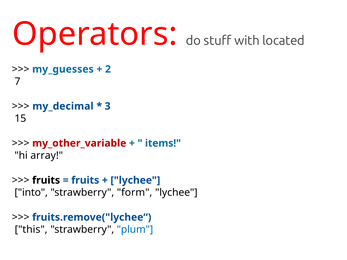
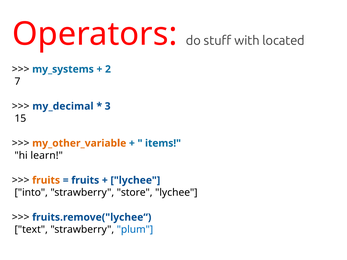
my_guesses: my_guesses -> my_systems
my_other_variable colour: red -> orange
array: array -> learn
fruits at (46, 180) colour: black -> orange
form: form -> store
this: this -> text
